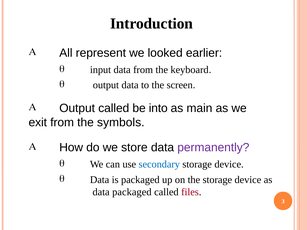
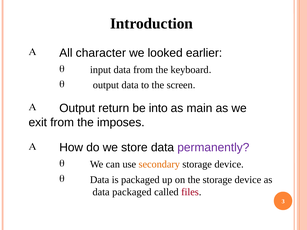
represent: represent -> character
Output called: called -> return
symbols: symbols -> imposes
secondary colour: blue -> orange
